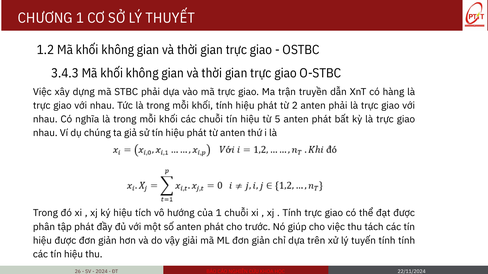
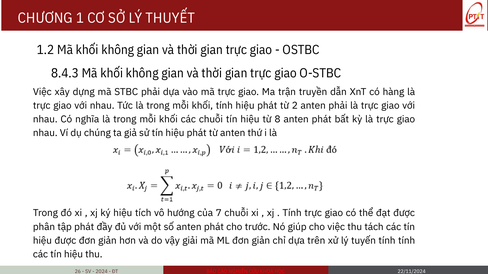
3.4.3: 3.4.3 -> 8.4.3
5: 5 -> 8
của 1: 1 -> 7
